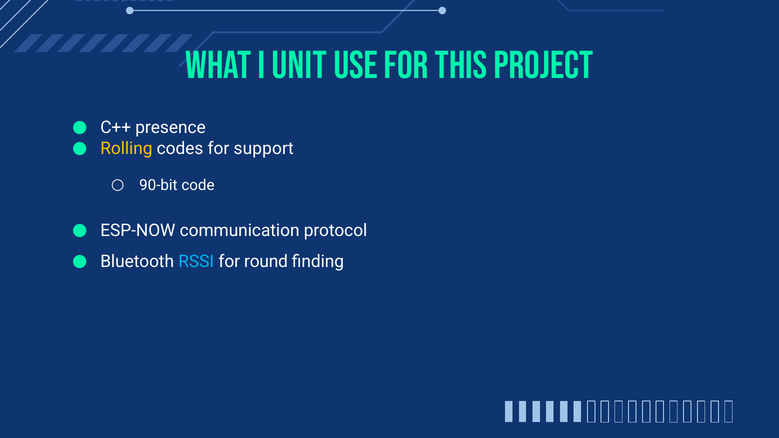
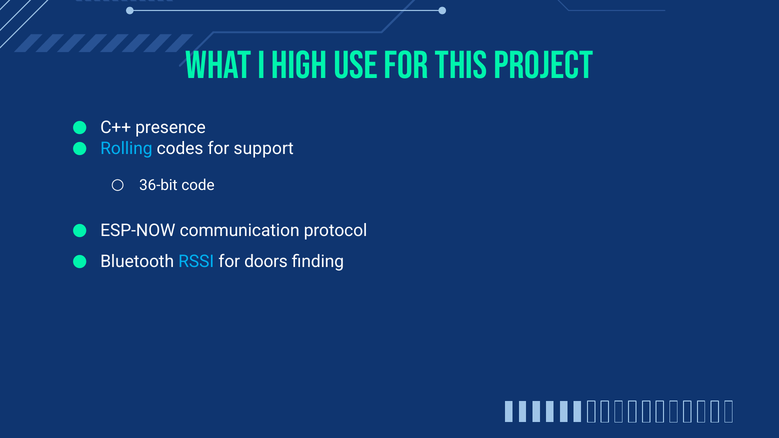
unit: unit -> high
Rolling colour: yellow -> light blue
90-bit: 90-bit -> 36-bit
round: round -> doors
